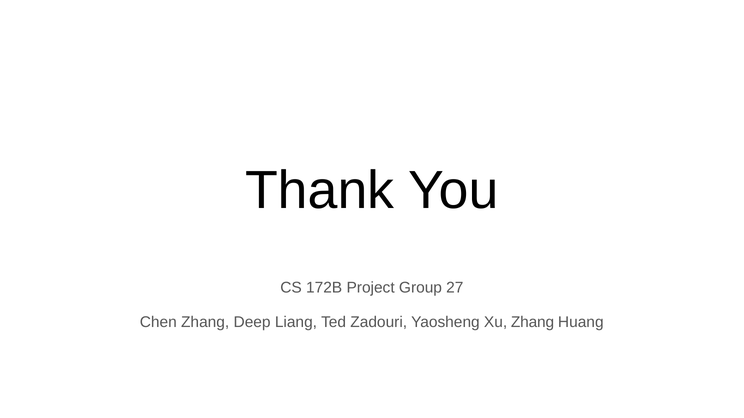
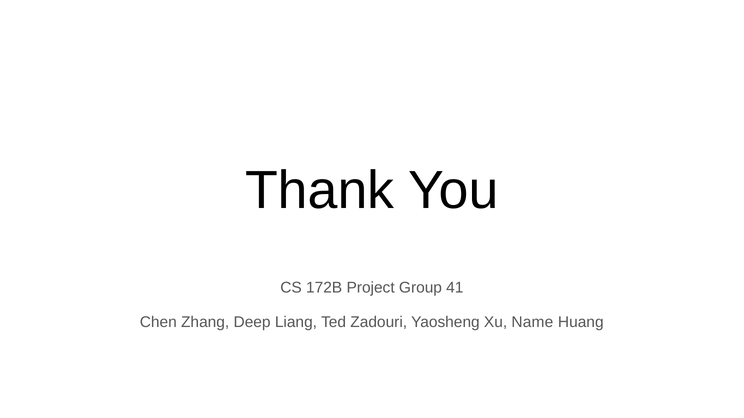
27: 27 -> 41
Xu Zhang: Zhang -> Name
